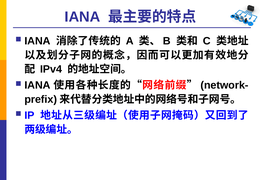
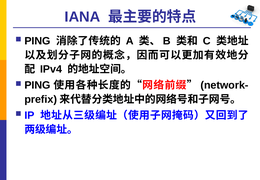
IANA at (37, 41): IANA -> PING
IANA at (37, 85): IANA -> PING
